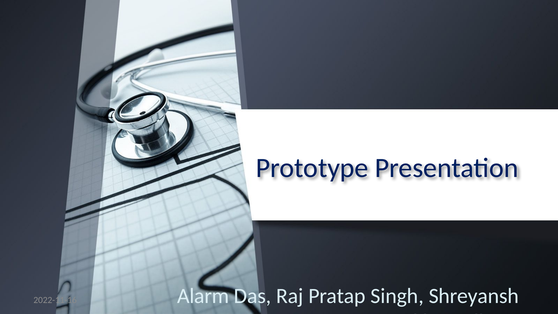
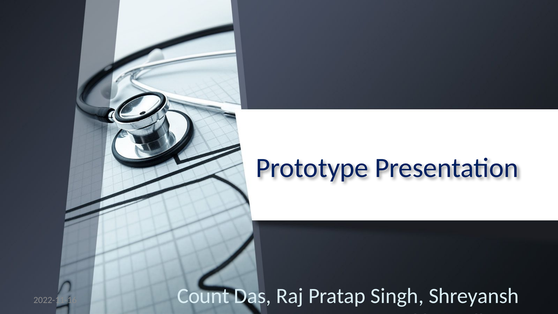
Alarm: Alarm -> Count
